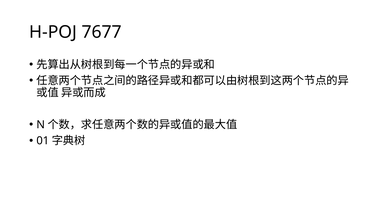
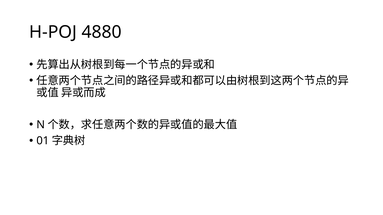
7677: 7677 -> 4880
